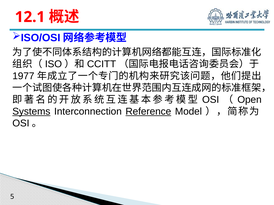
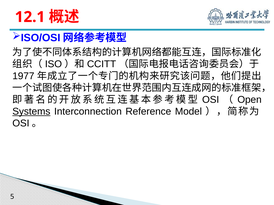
Reference underline: present -> none
